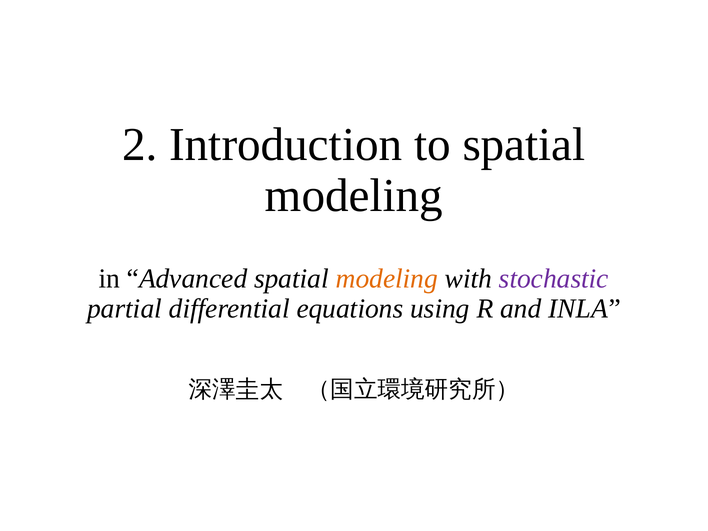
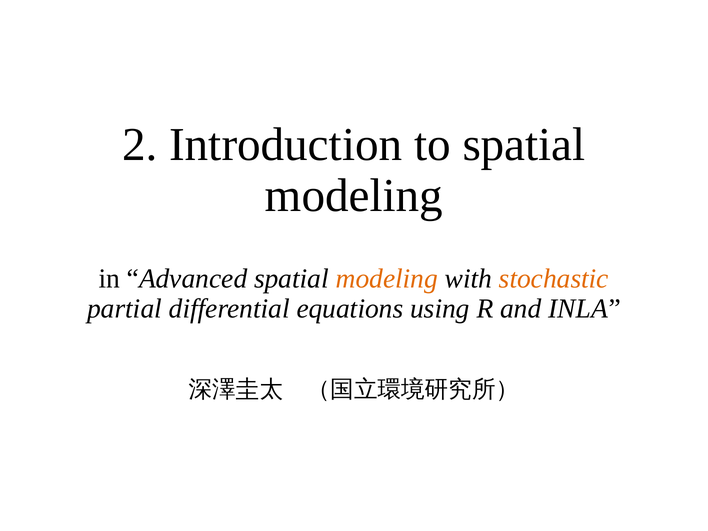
stochastic colour: purple -> orange
